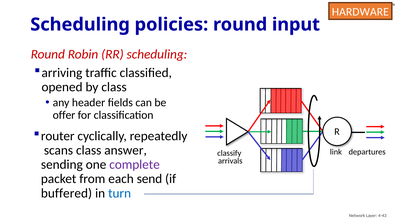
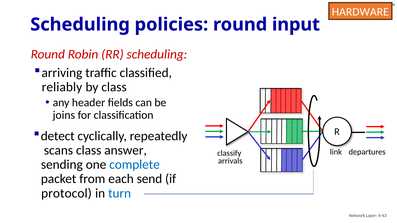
opened: opened -> reliably
offer: offer -> joins
router: router -> detect
complete colour: purple -> blue
buffered: buffered -> protocol
